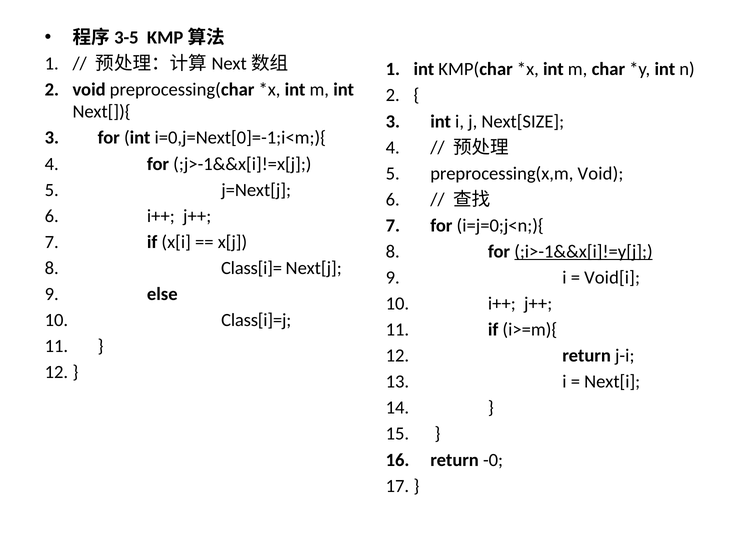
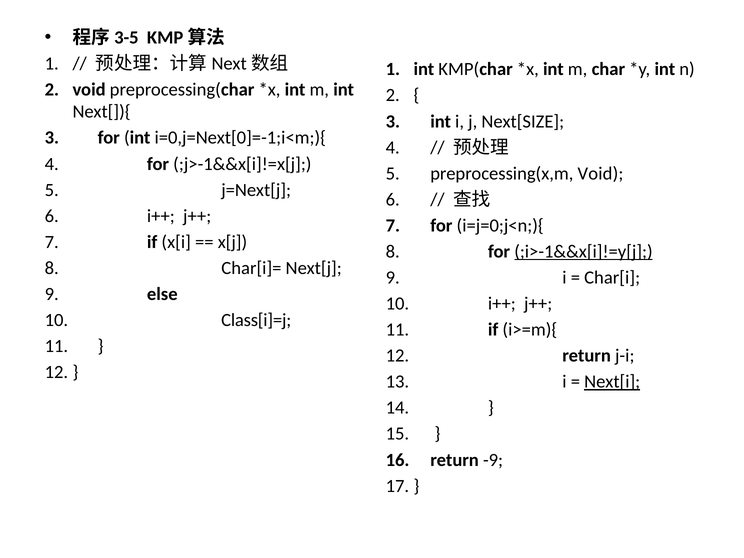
Class[i]=: Class[i]= -> Char[i]=
Void[i: Void[i -> Char[i
Next[i underline: none -> present
-0: -0 -> -9
